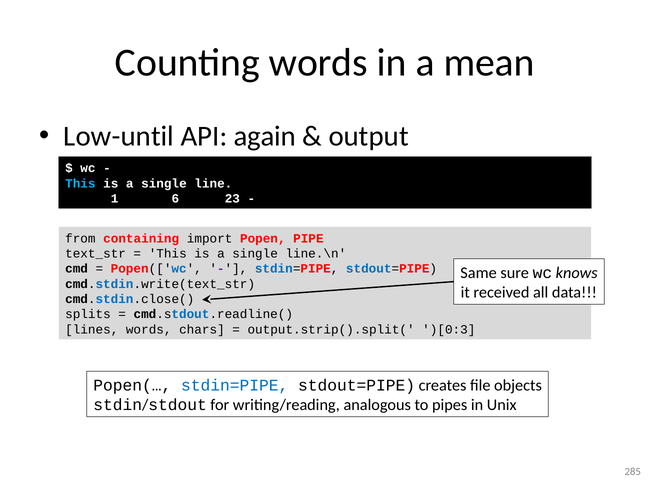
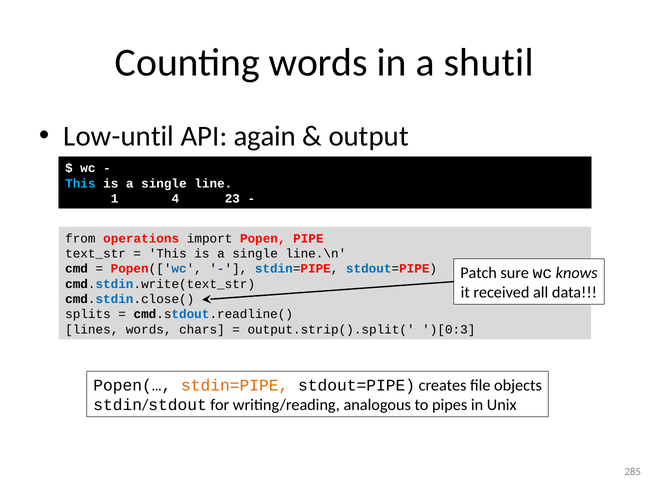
mean: mean -> shutil
6: 6 -> 4
containing: containing -> operations
Same: Same -> Patch
stdin=PIPE at (235, 386) colour: blue -> orange
